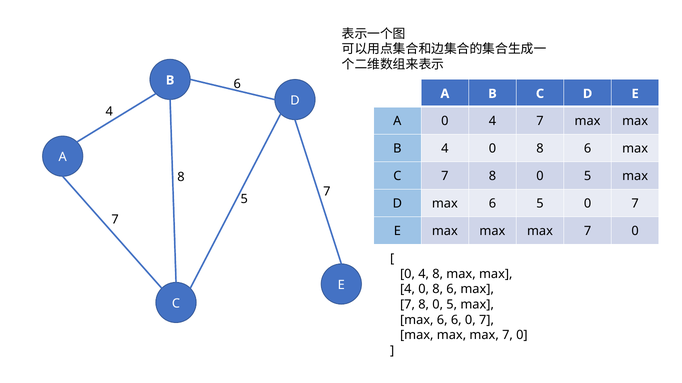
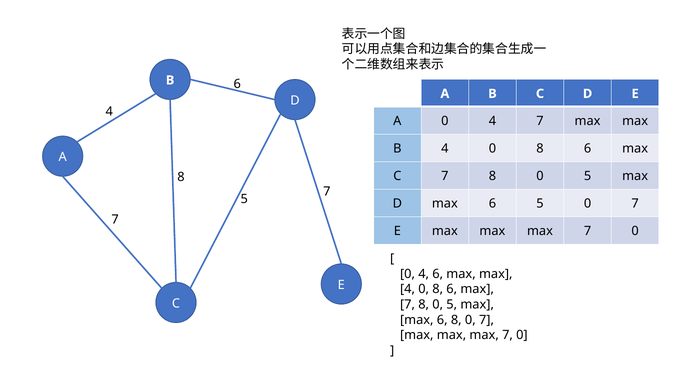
4 8: 8 -> 6
6 6: 6 -> 8
